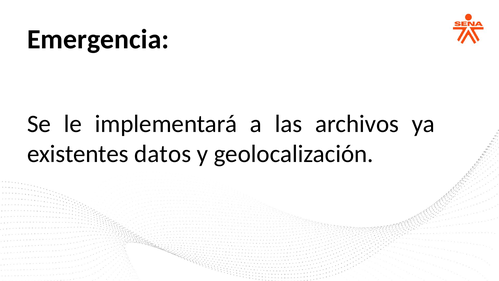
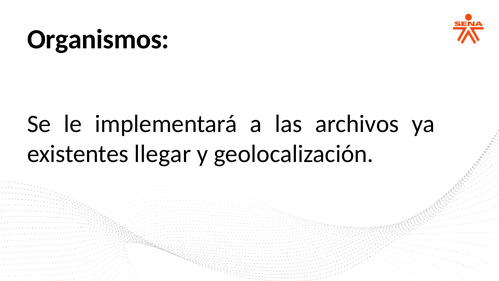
Emergencia: Emergencia -> Organismos
datos: datos -> llegar
